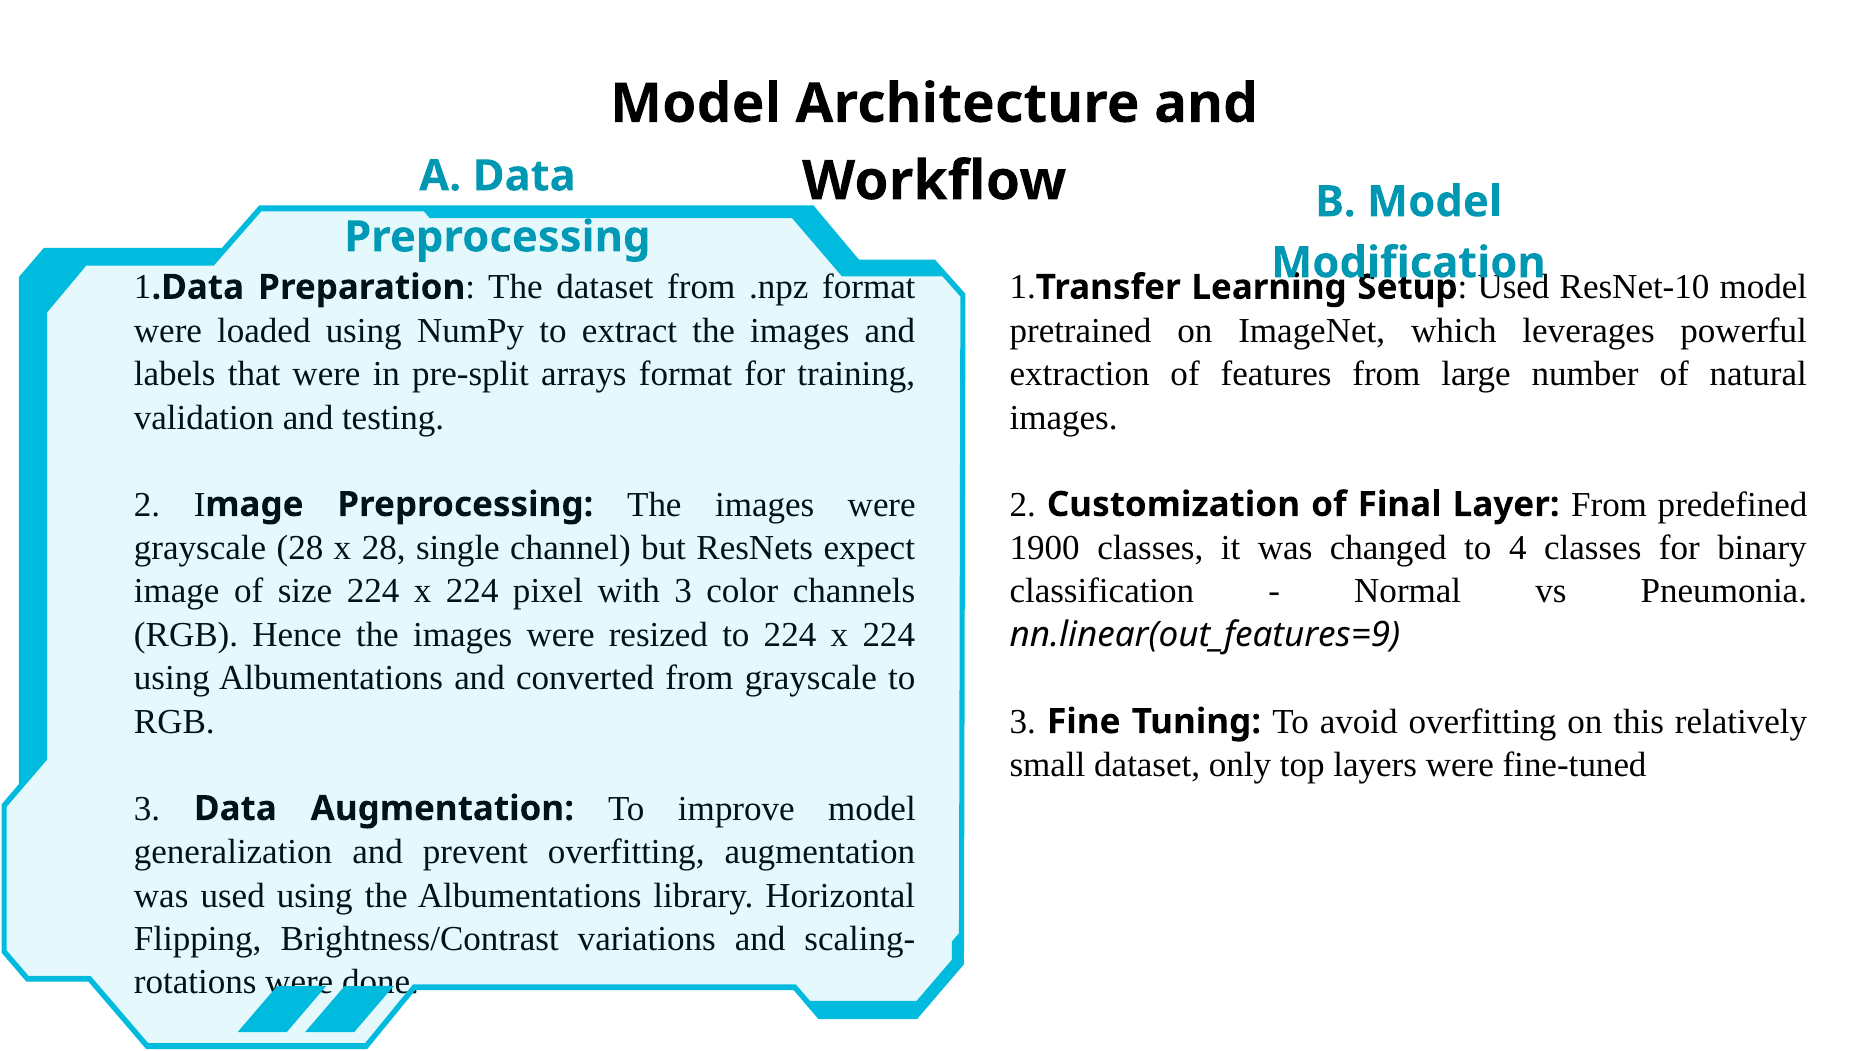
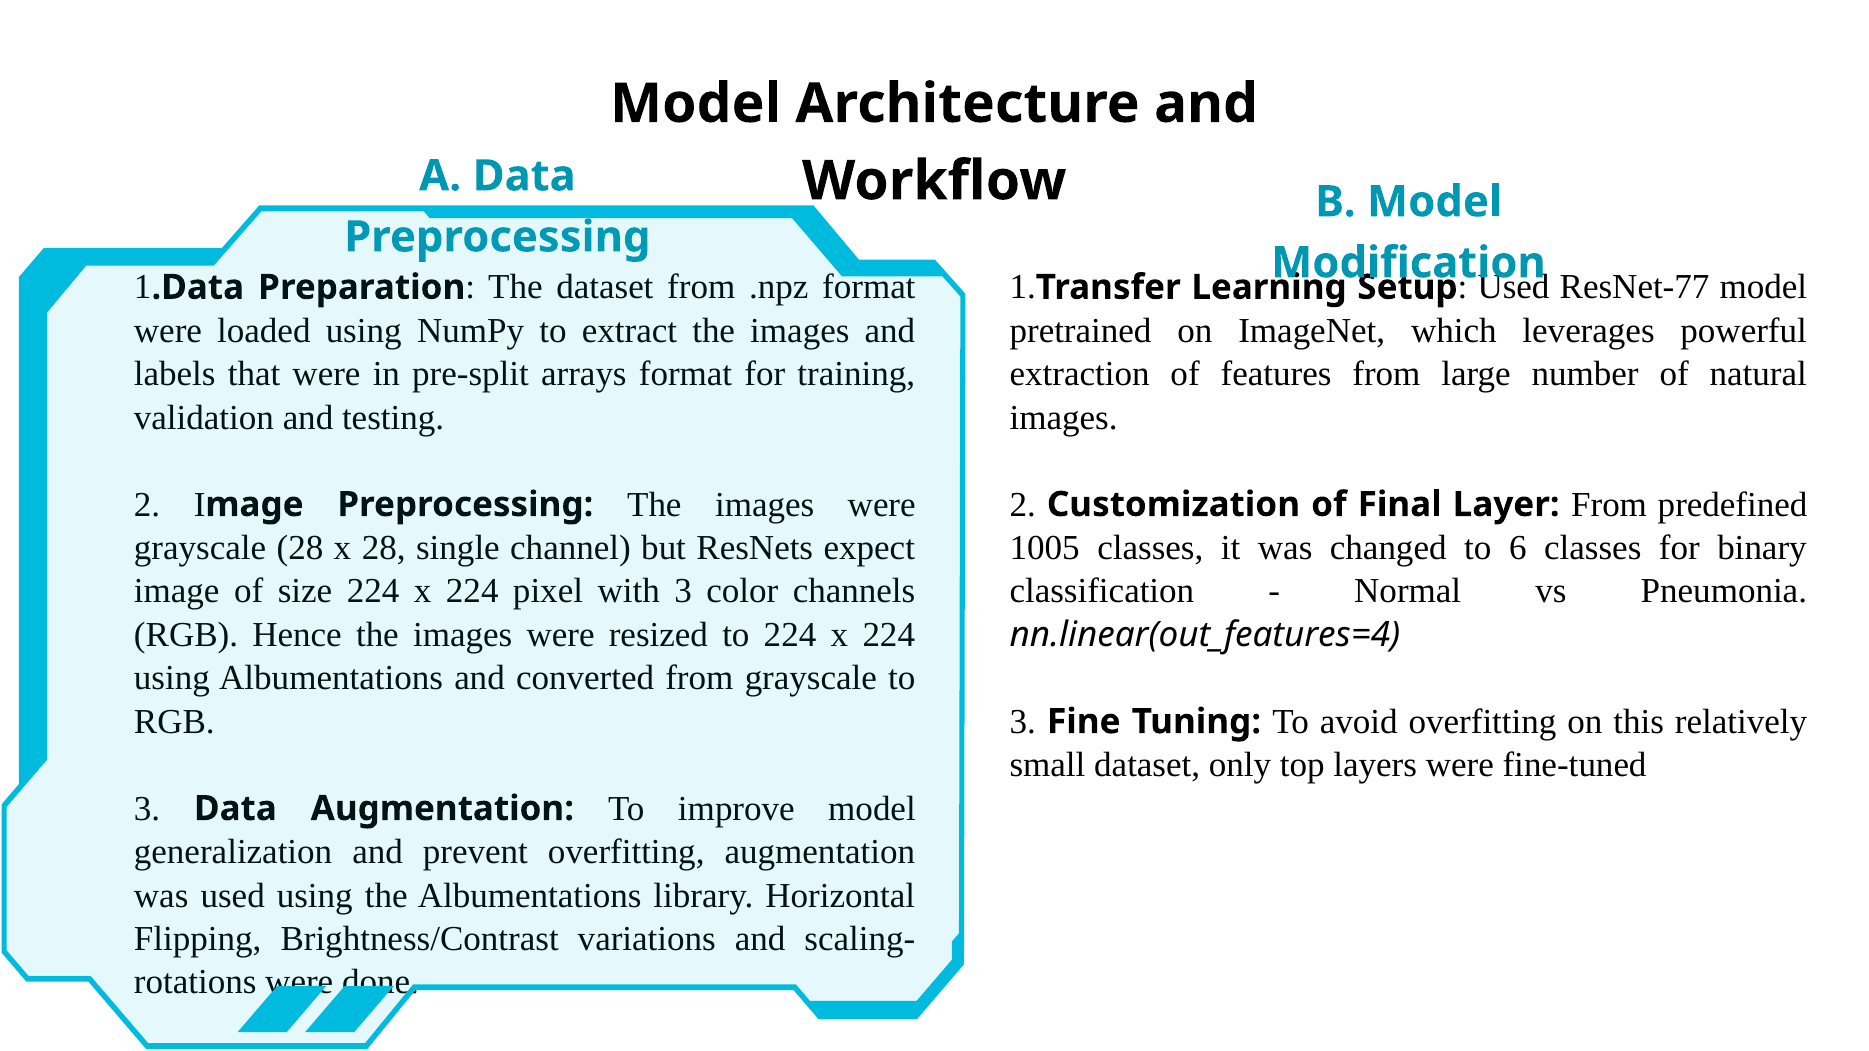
ResNet-10: ResNet-10 -> ResNet-77
1900: 1900 -> 1005
4: 4 -> 6
nn.linear(out_features=9: nn.linear(out_features=9 -> nn.linear(out_features=4
